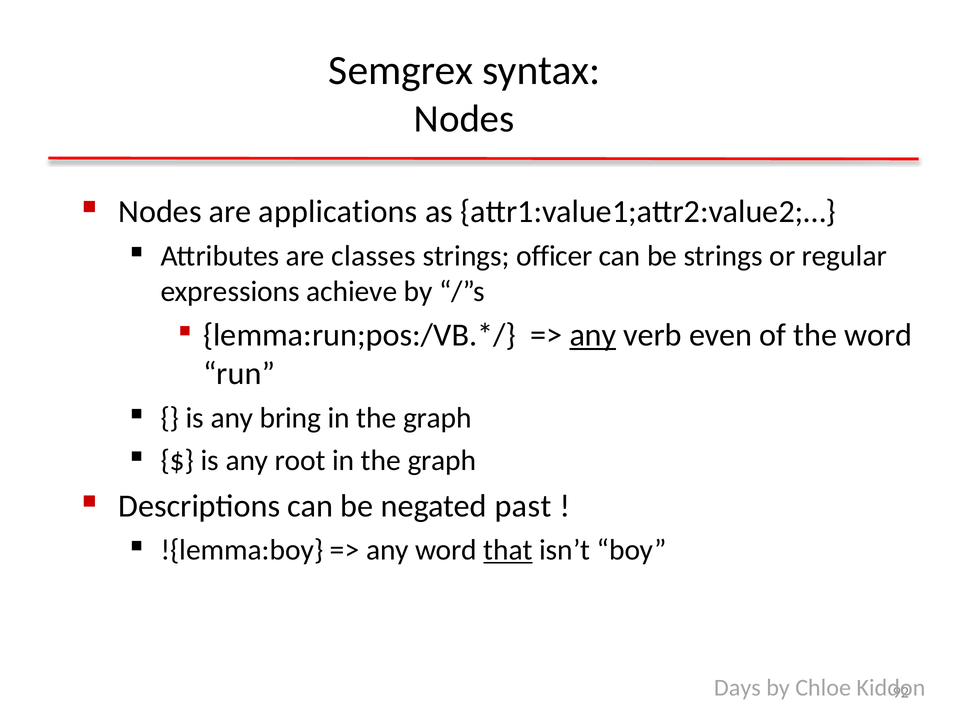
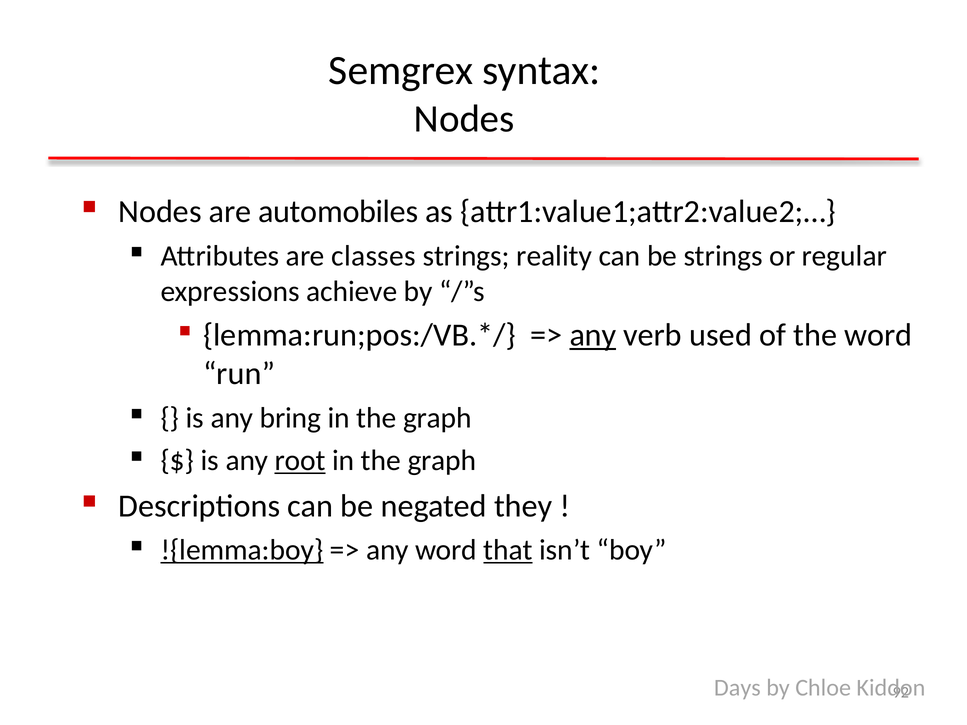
applications: applications -> automobiles
officer: officer -> reality
even: even -> used
root underline: none -> present
past: past -> they
!{lemma:boy underline: none -> present
